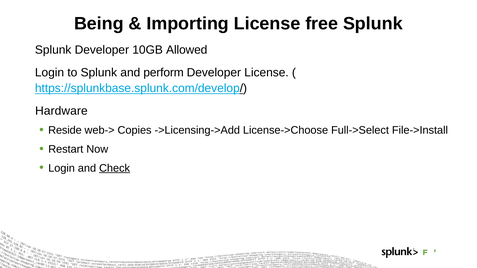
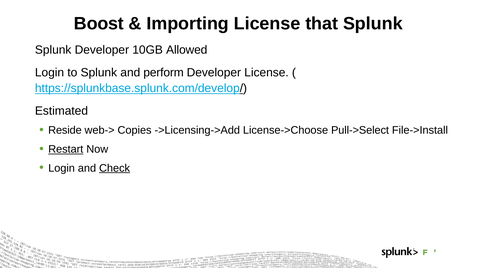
Being: Being -> Boost
free: free -> that
Hardware: Hardware -> Estimated
Full->Select: Full->Select -> Pull->Select
Restart underline: none -> present
